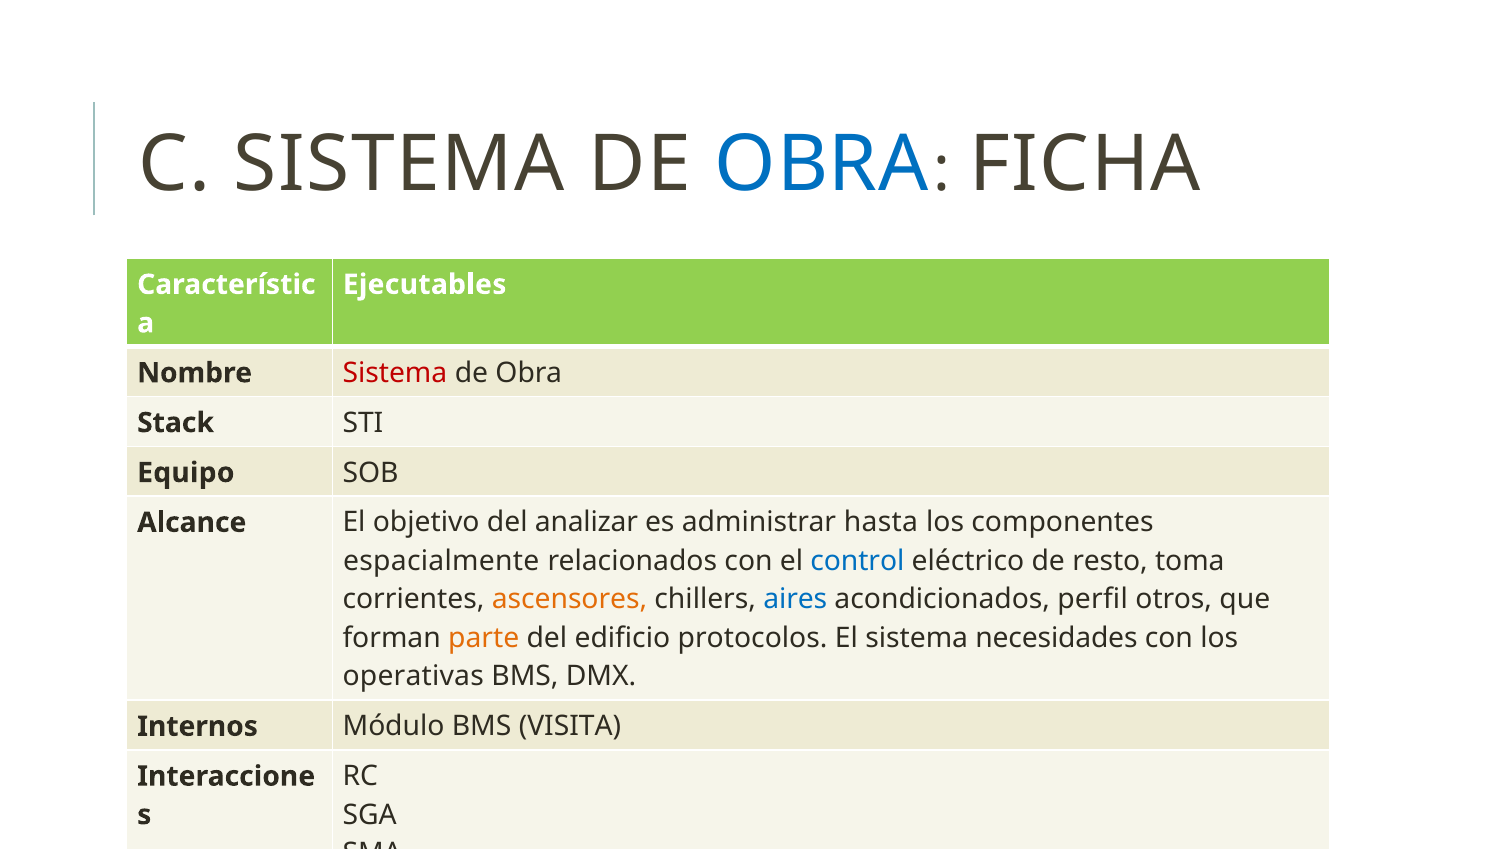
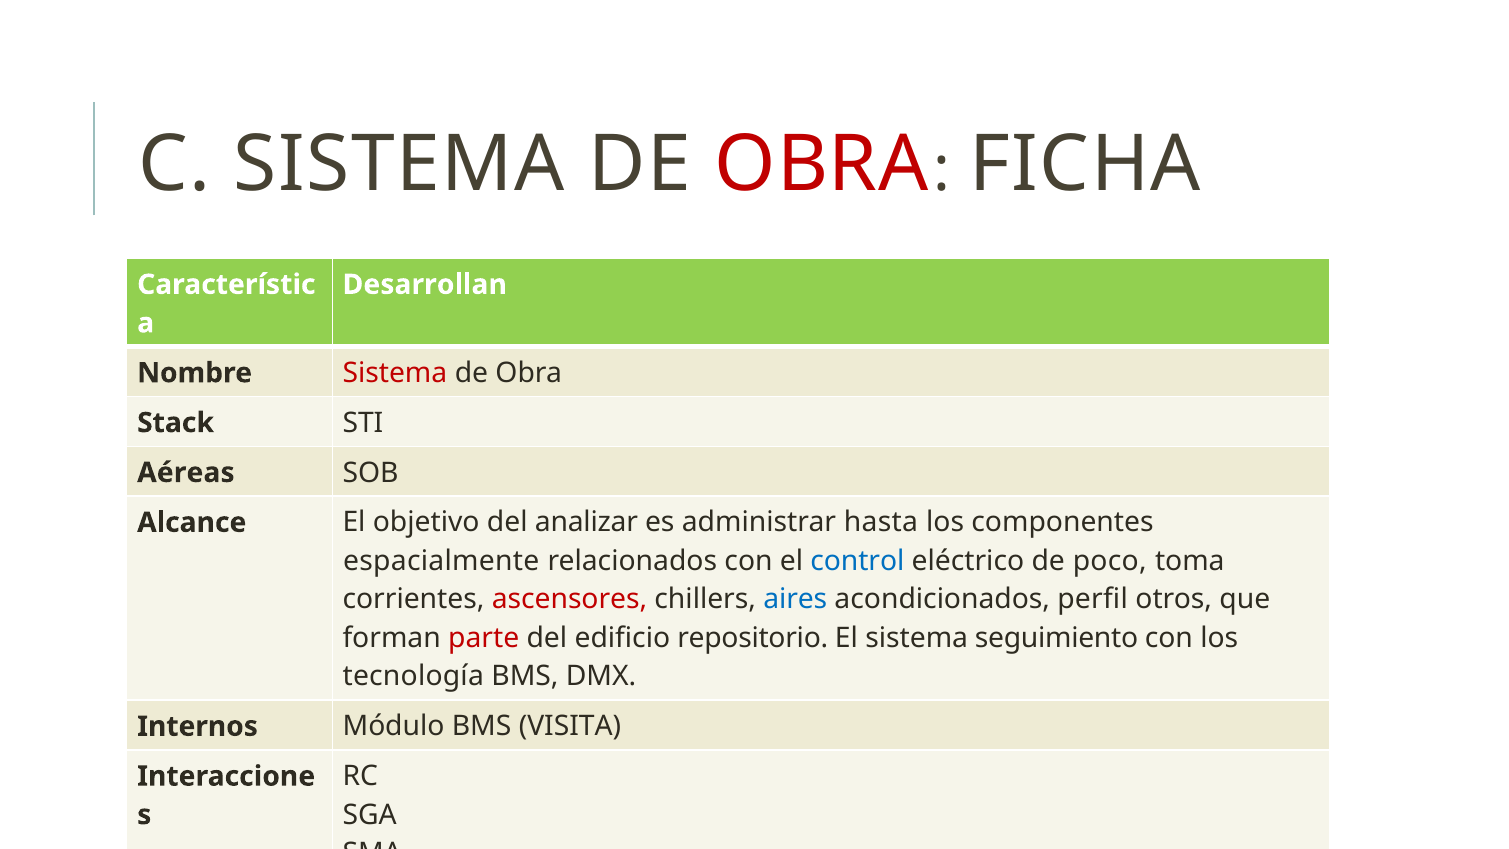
OBRA at (822, 165) colour: blue -> red
Ejecutables: Ejecutables -> Desarrollan
Equipo: Equipo -> Aéreas
resto: resto -> poco
ascensores colour: orange -> red
parte colour: orange -> red
protocolos: protocolos -> repositorio
necesidades: necesidades -> seguimiento
operativas: operativas -> tecnología
